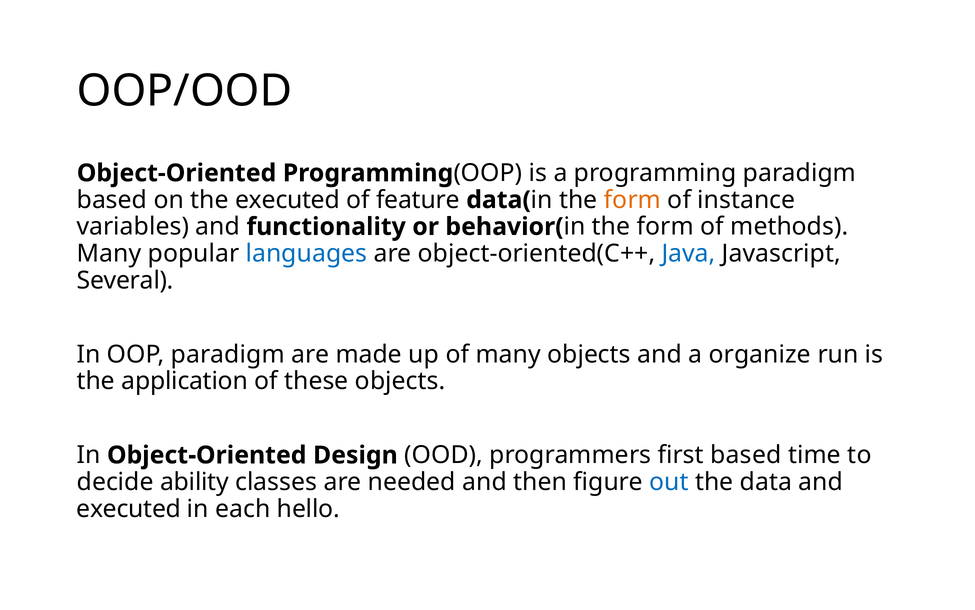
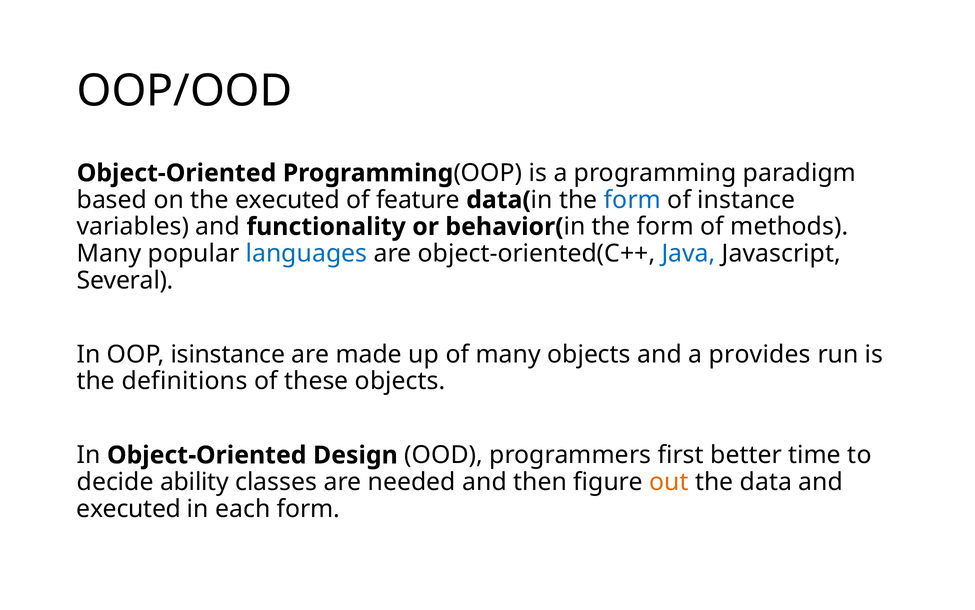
form at (632, 200) colour: orange -> blue
OOP paradigm: paradigm -> isinstance
organize: organize -> provides
application: application -> definitions
first based: based -> better
out colour: blue -> orange
each hello: hello -> form
